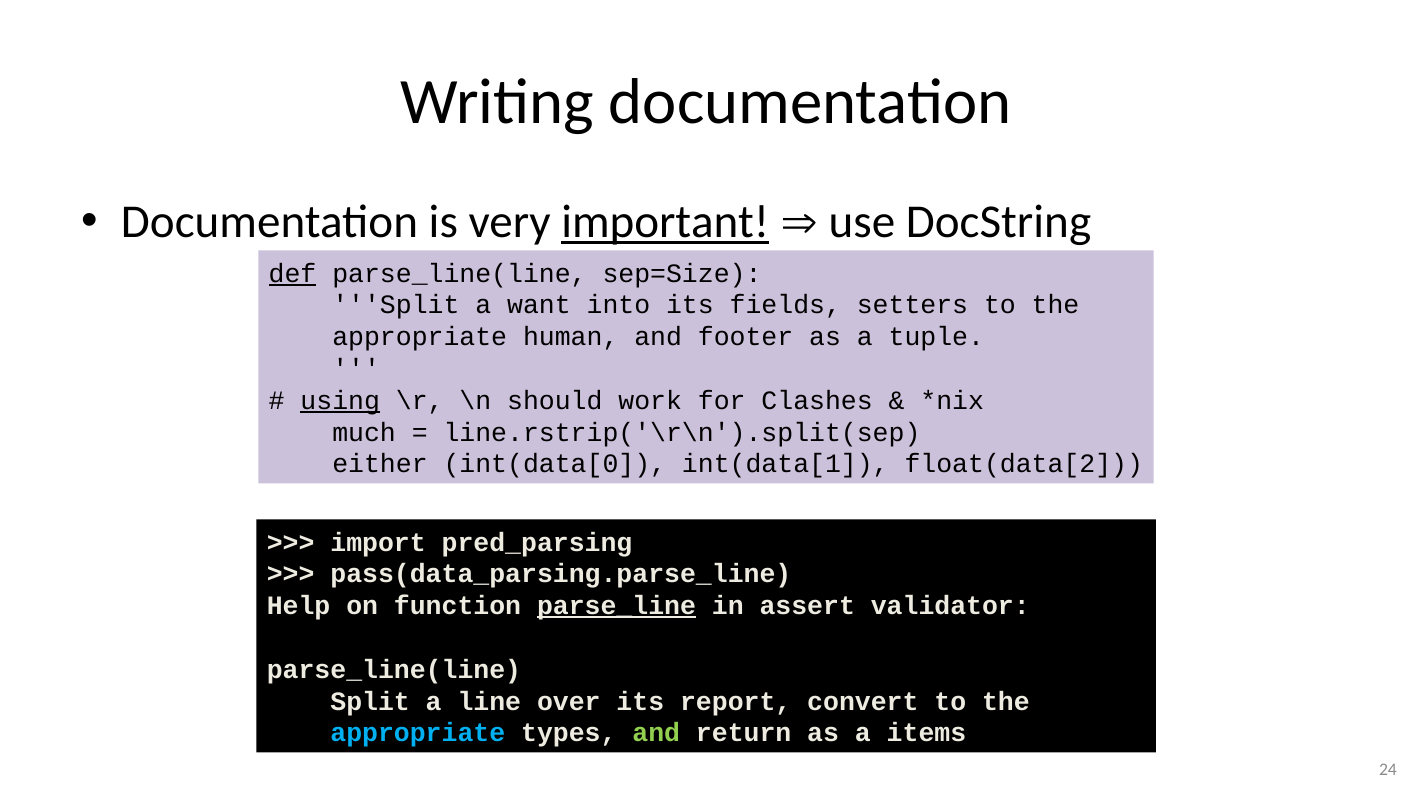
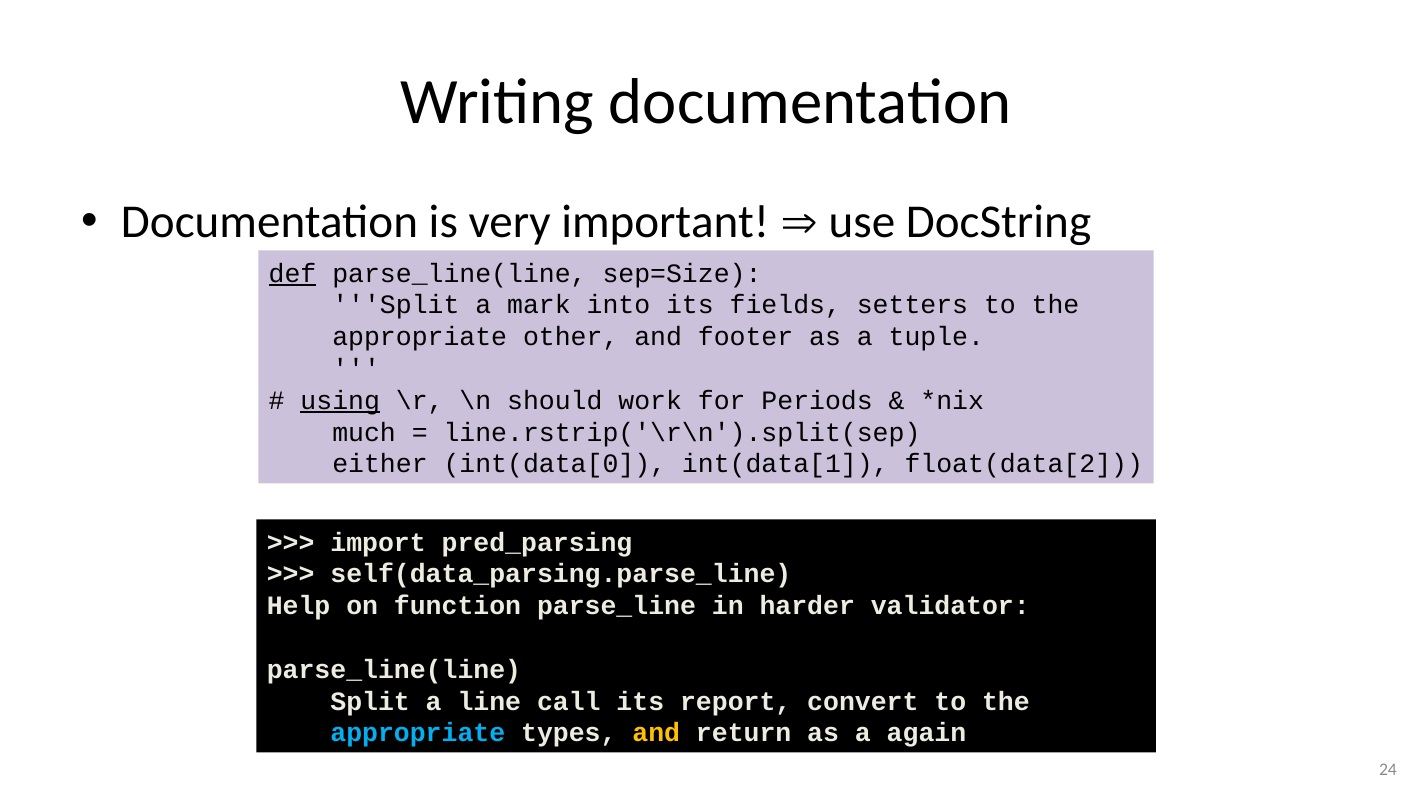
important underline: present -> none
want: want -> mark
human: human -> other
Clashes: Clashes -> Periods
pass(data_parsing.parse_line: pass(data_parsing.parse_line -> self(data_parsing.parse_line
parse_line underline: present -> none
assert: assert -> harder
over: over -> call
and at (656, 733) colour: light green -> yellow
items: items -> again
